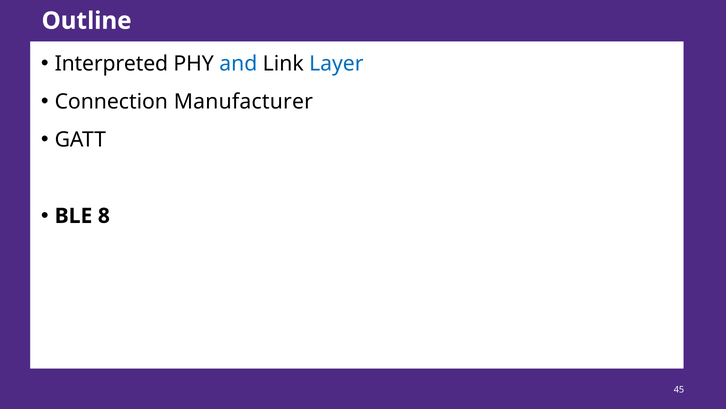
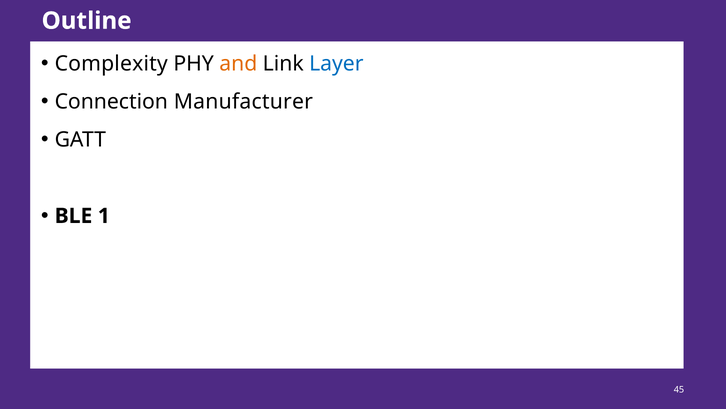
Interpreted: Interpreted -> Complexity
and colour: blue -> orange
8: 8 -> 1
